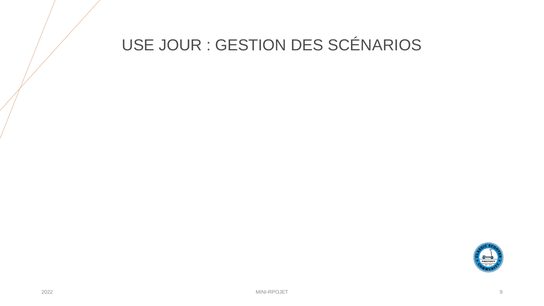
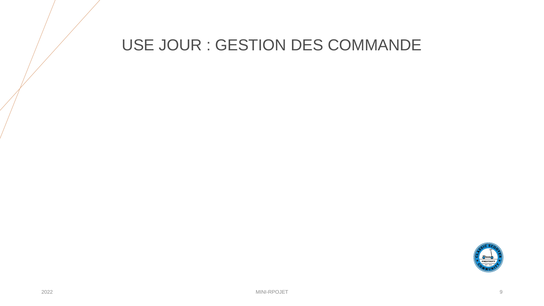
SCÉNARIOS: SCÉNARIOS -> COMMANDE
